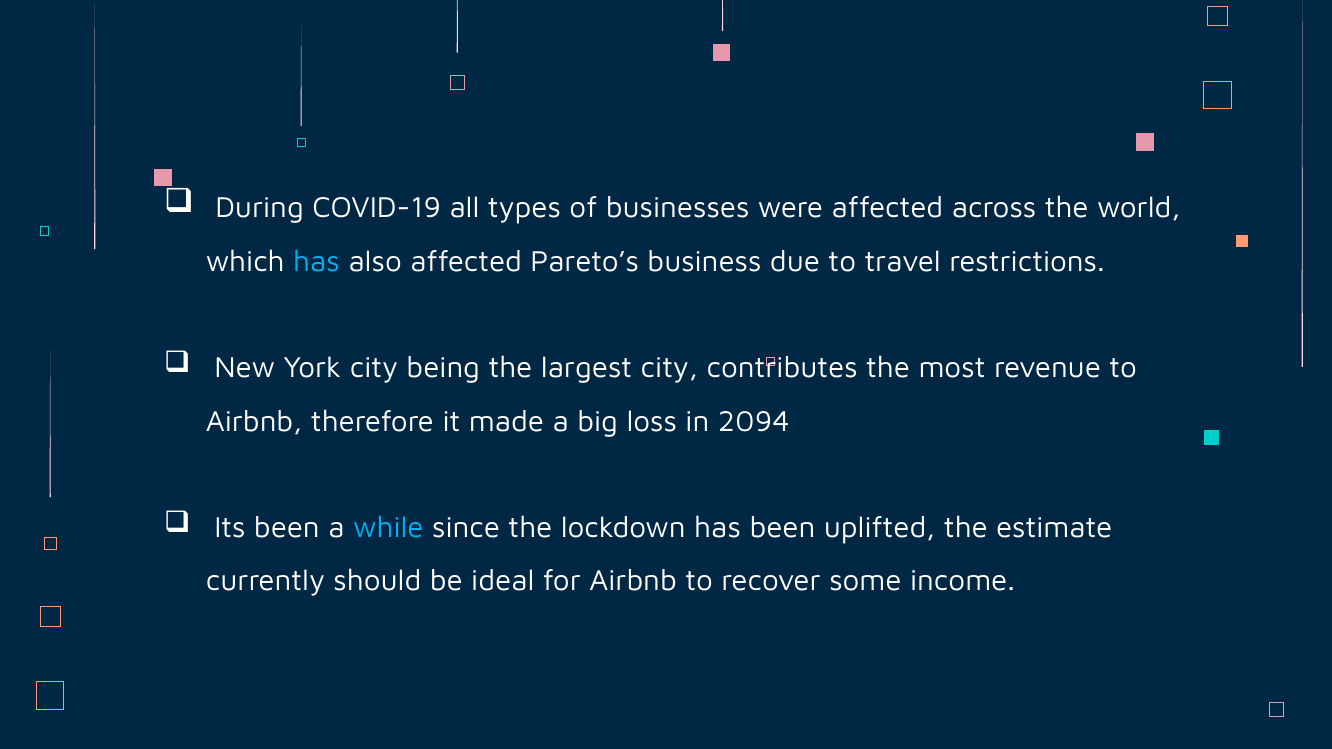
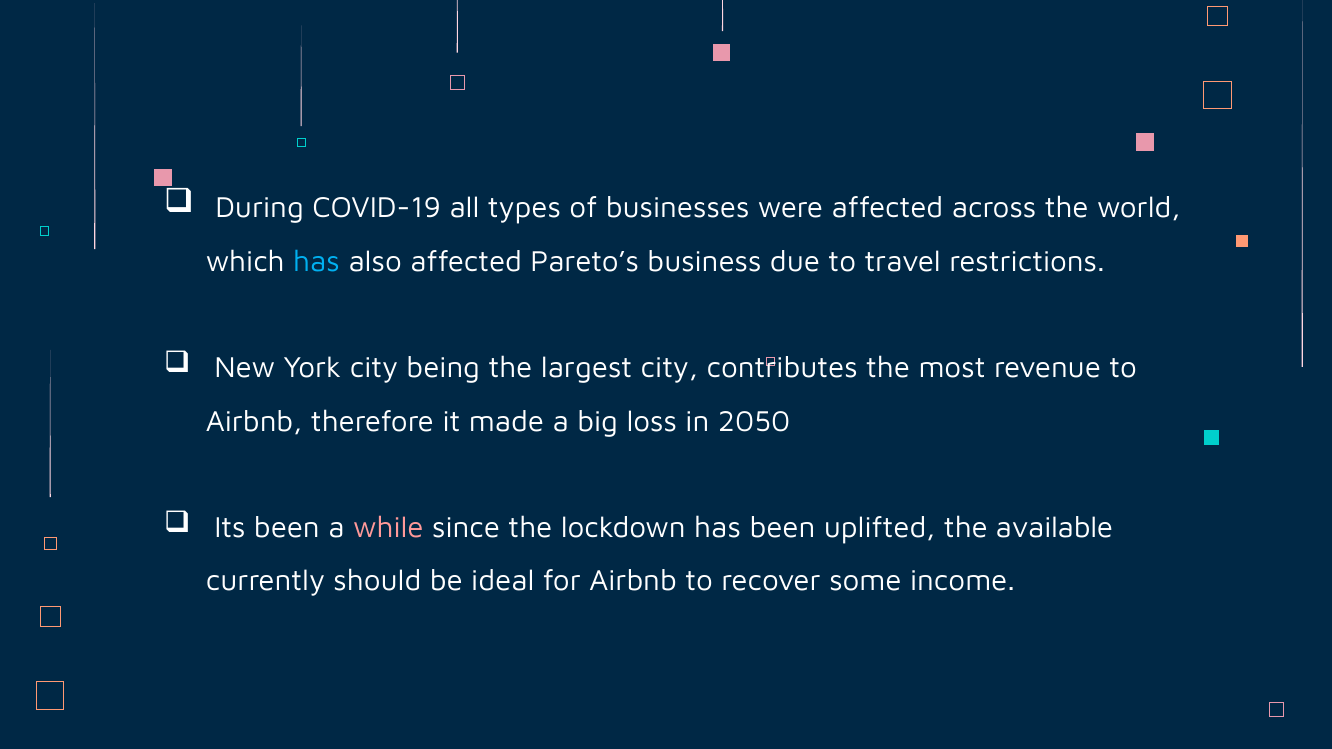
2094: 2094 -> 2050
while colour: light blue -> pink
estimate: estimate -> available
